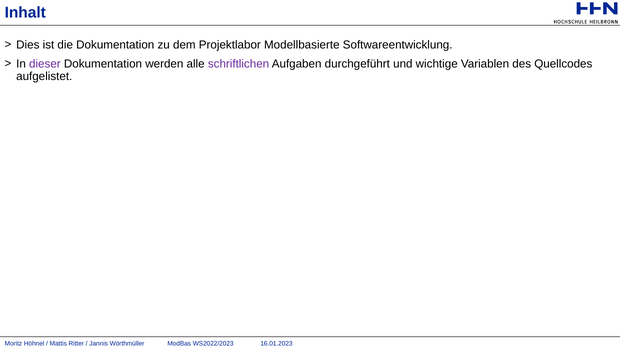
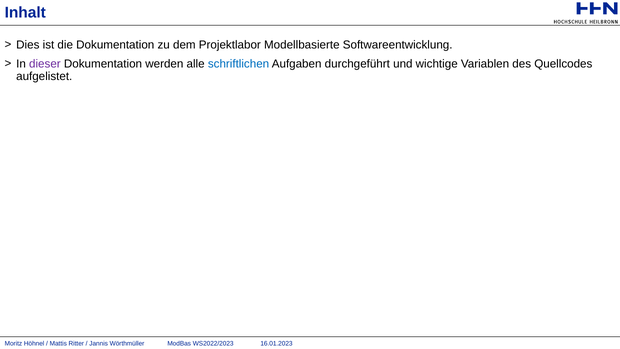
schriftlichen colour: purple -> blue
